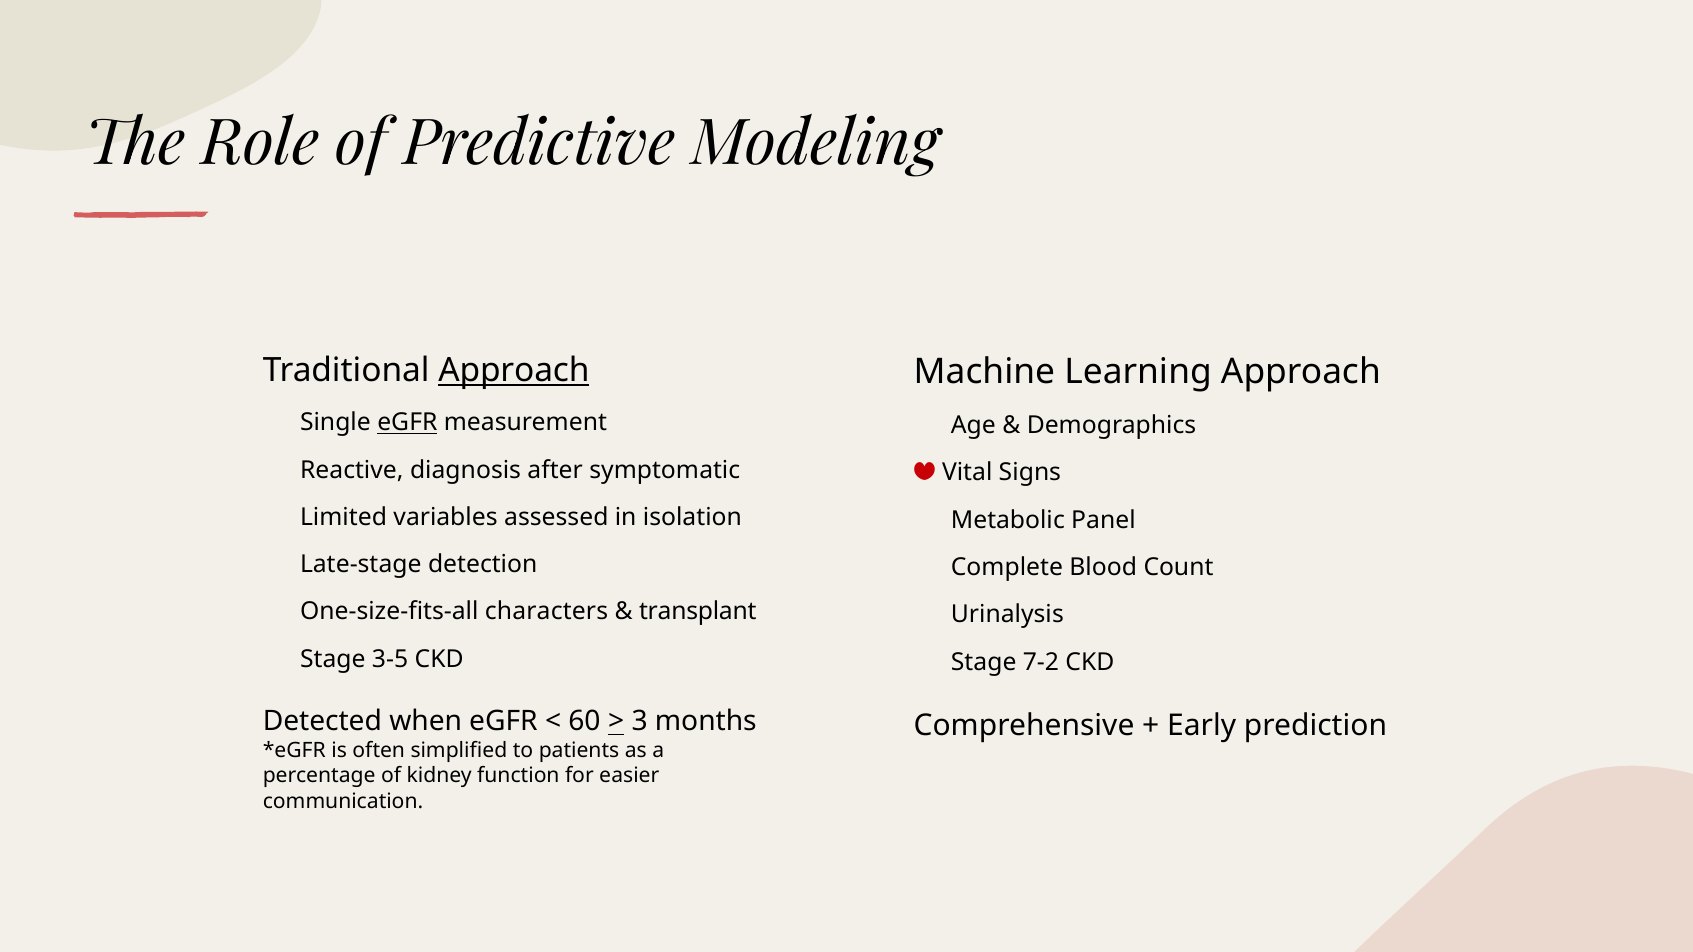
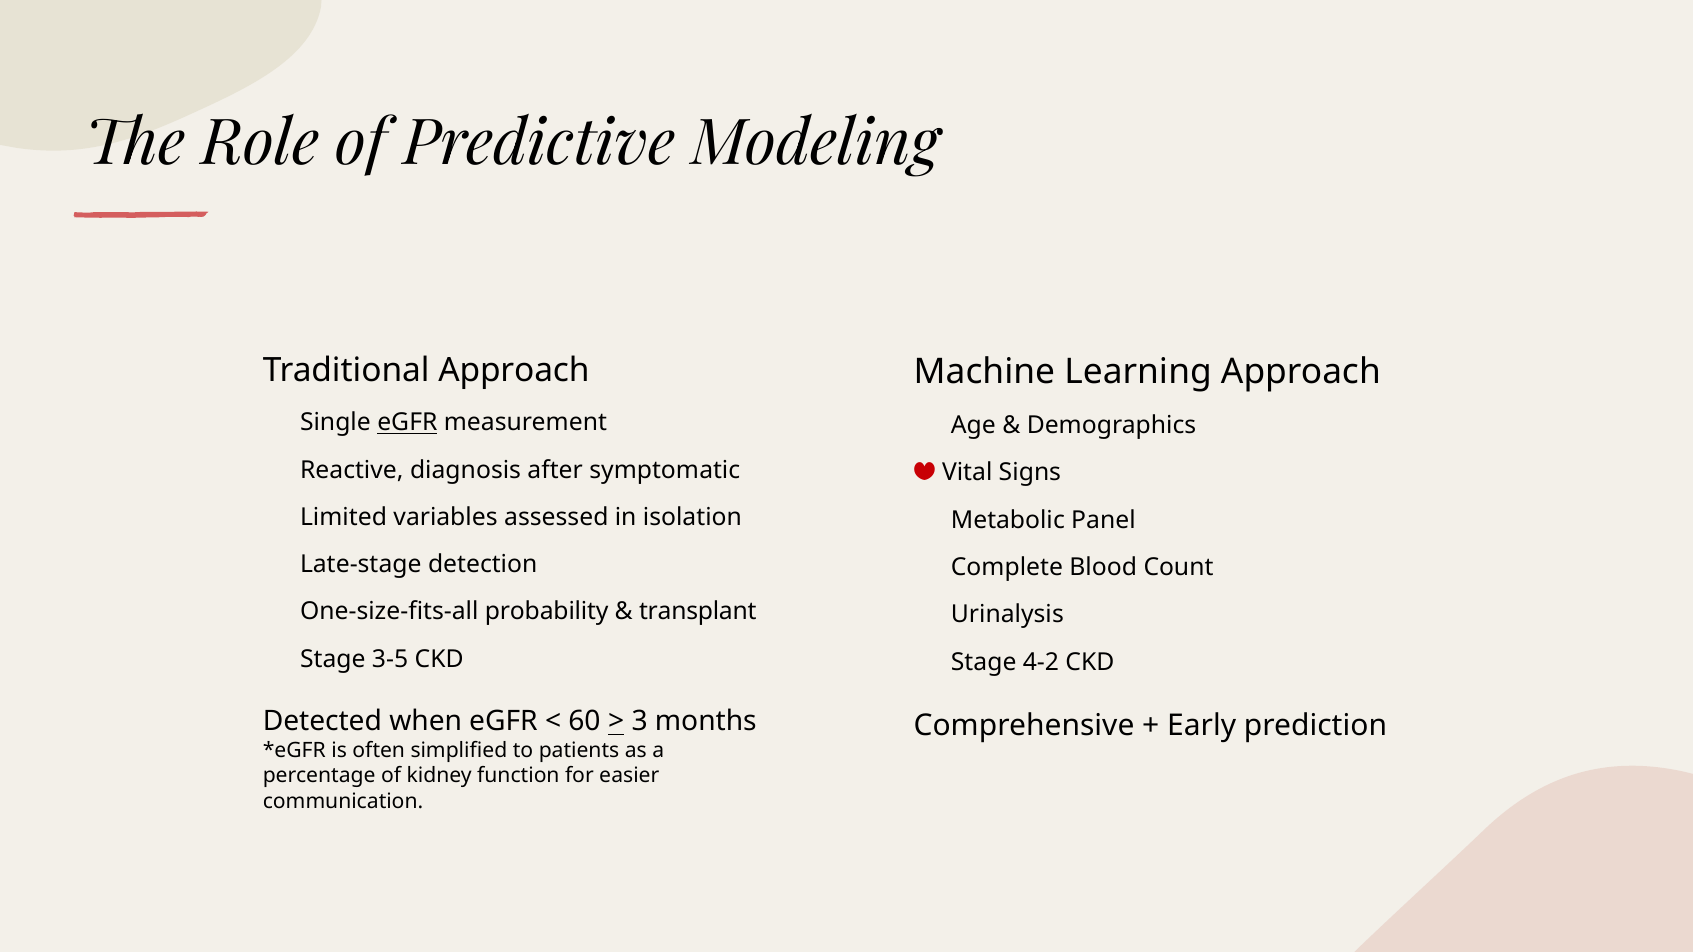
Approach at (514, 371) underline: present -> none
characters: characters -> probability
7-2: 7-2 -> 4-2
